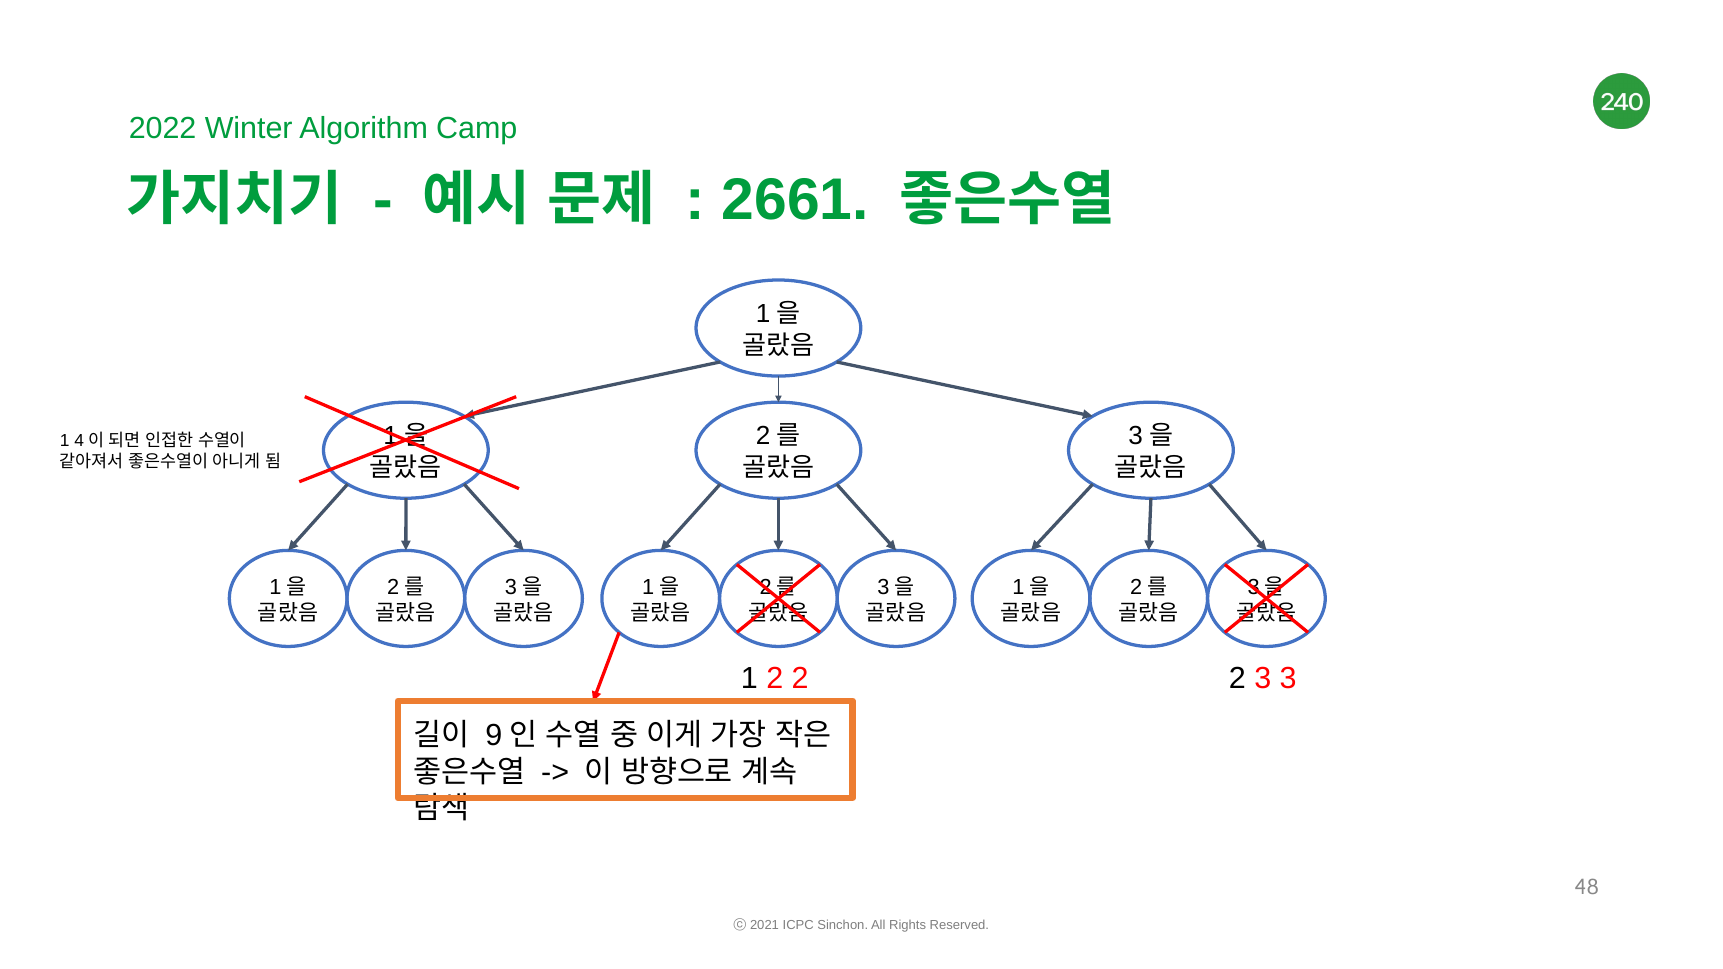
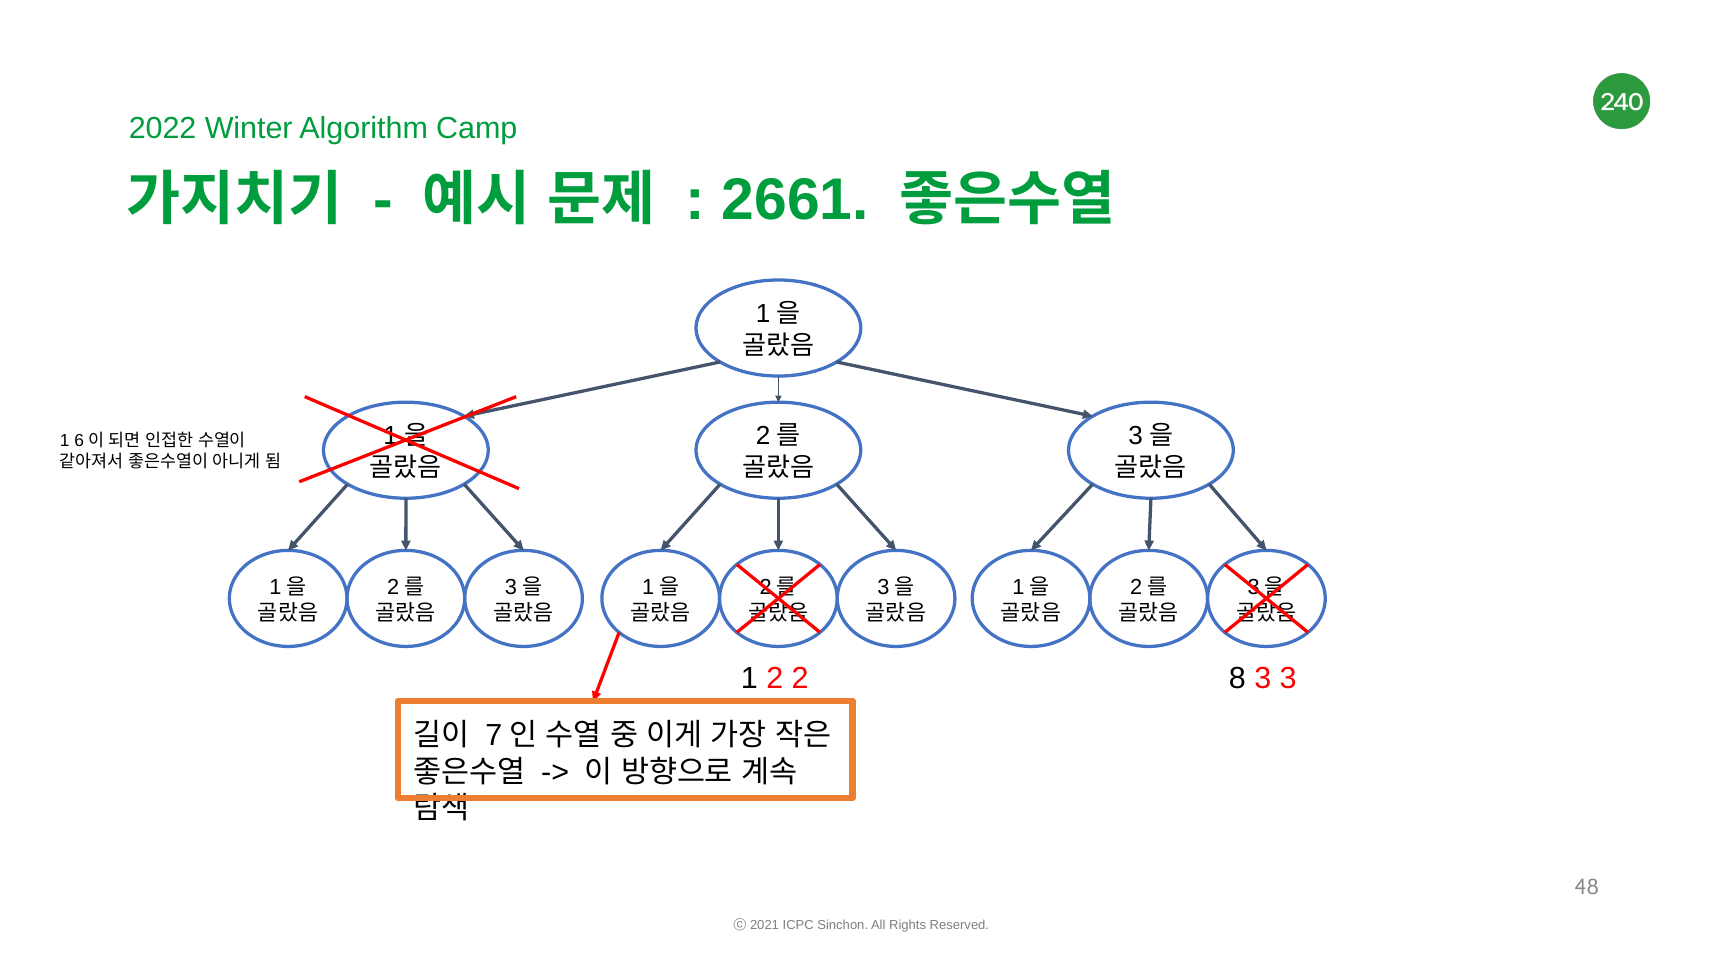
4: 4 -> 6
2 2 2: 2 -> 8
9: 9 -> 7
